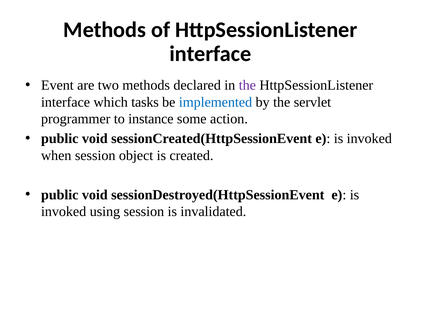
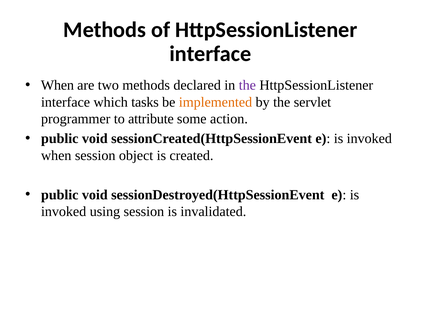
Event at (57, 85): Event -> When
implemented colour: blue -> orange
instance: instance -> attribute
